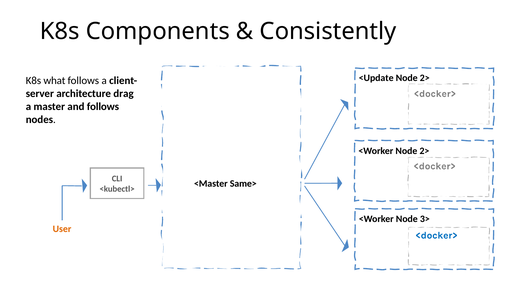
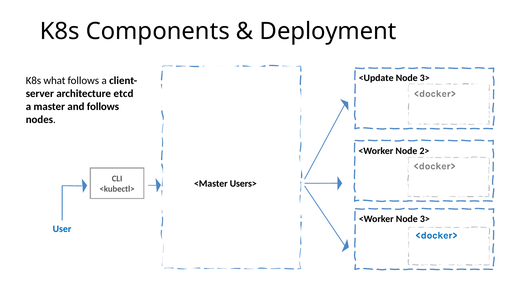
Consistently: Consistently -> Deployment
2> at (425, 78): 2> -> 3>
drag: drag -> etcd
Same>: Same> -> Users>
User colour: orange -> blue
